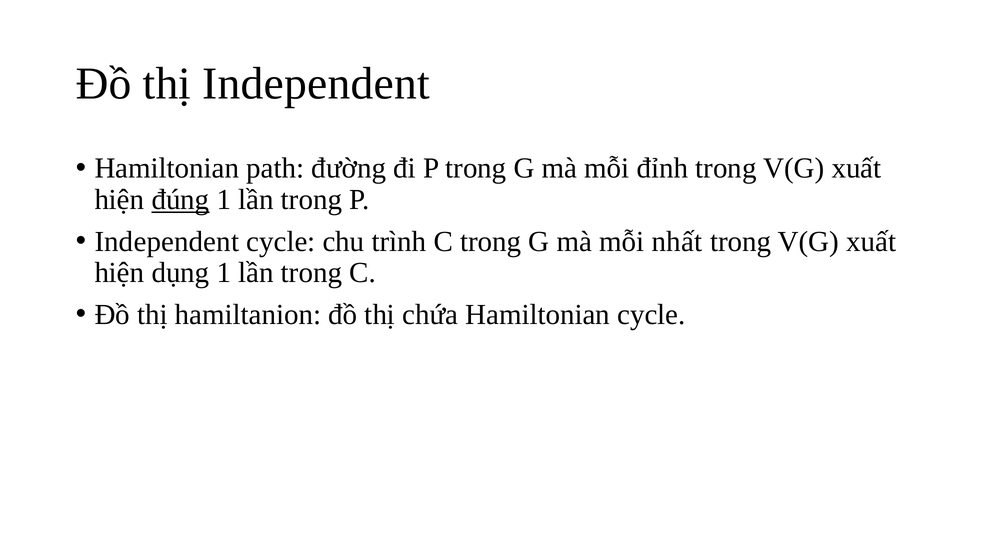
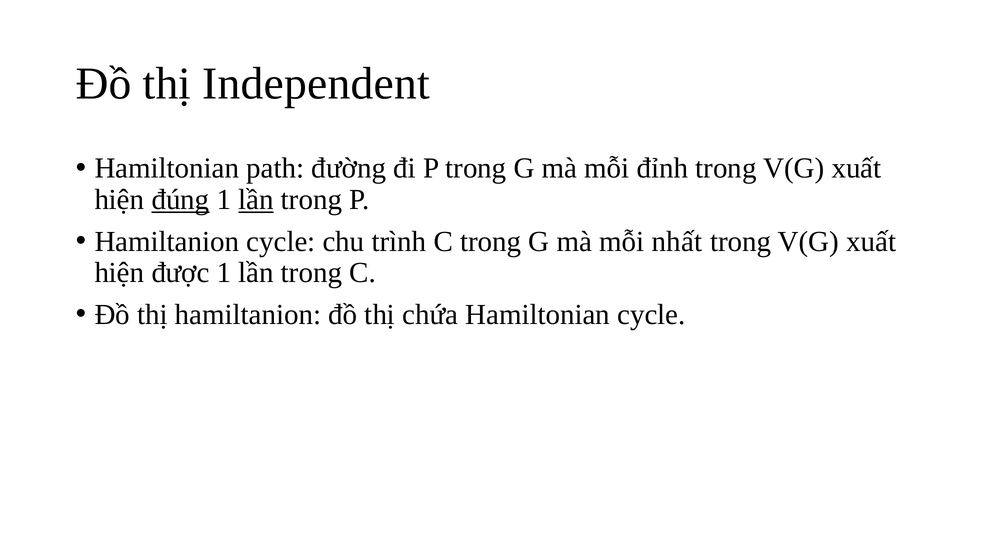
lần at (256, 200) underline: none -> present
Independent at (167, 241): Independent -> Hamiltanion
dụng: dụng -> được
